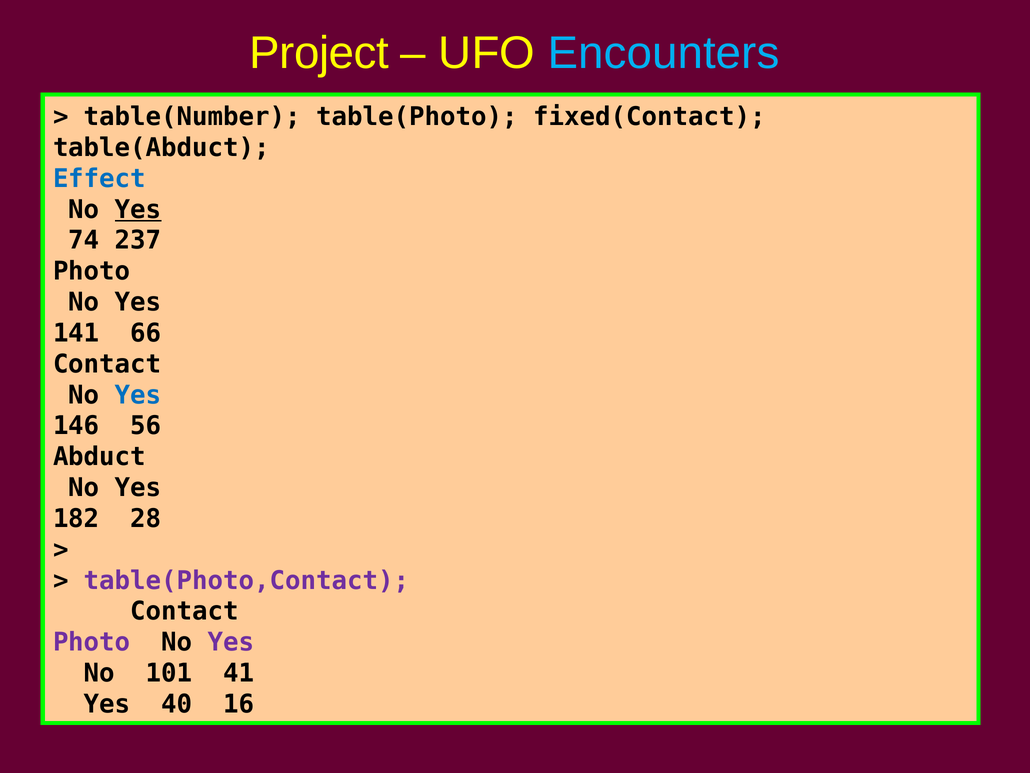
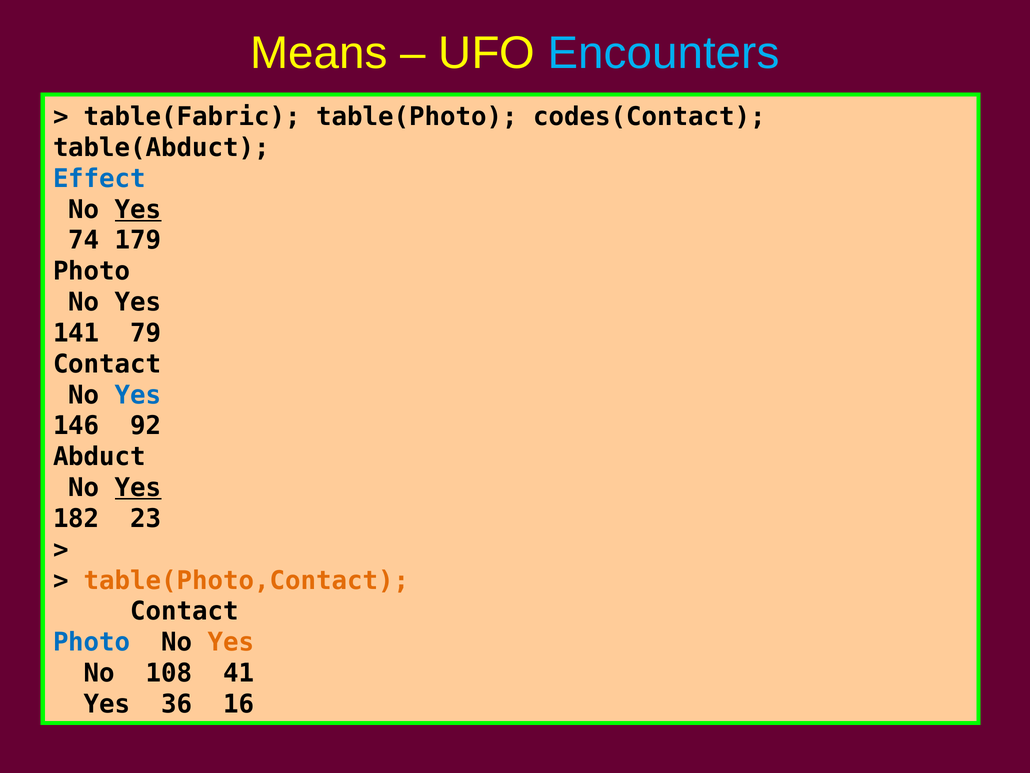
Project: Project -> Means
table(Number: table(Number -> table(Fabric
fixed(Contact: fixed(Contact -> codes(Contact
237: 237 -> 179
66: 66 -> 79
56: 56 -> 92
Yes at (138, 487) underline: none -> present
28: 28 -> 23
table(Photo,Contact colour: purple -> orange
Photo at (92, 642) colour: purple -> blue
Yes at (231, 642) colour: purple -> orange
101: 101 -> 108
40: 40 -> 36
